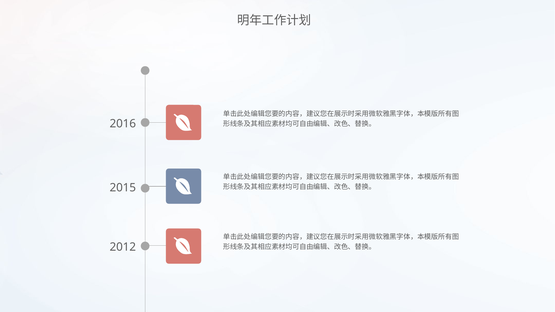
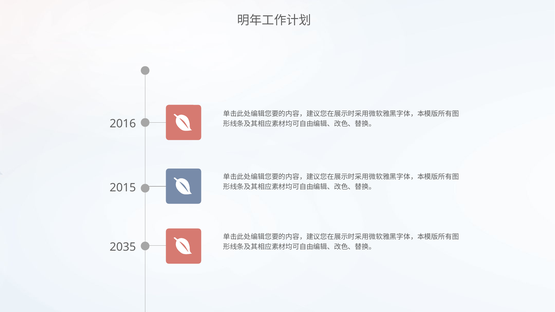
2012: 2012 -> 2035
